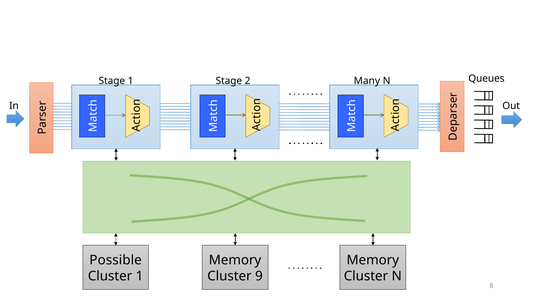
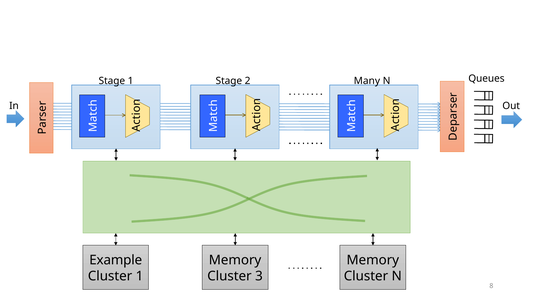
Possible: Possible -> Example
9: 9 -> 3
